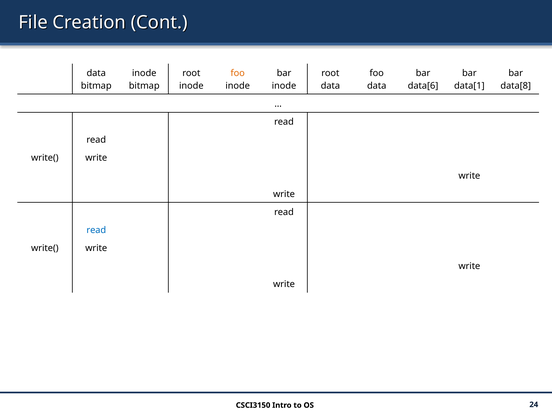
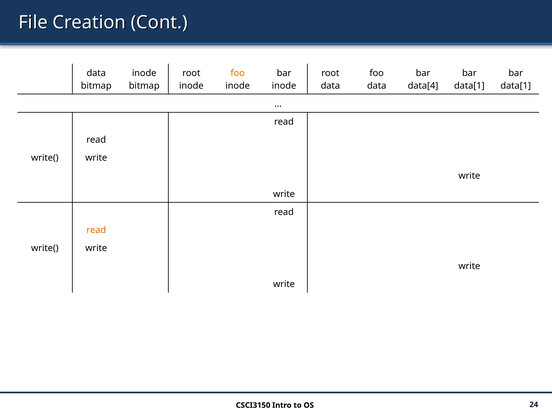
data[6: data[6 -> data[4
data[8 at (516, 86): data[8 -> data[1
read at (96, 230) colour: blue -> orange
